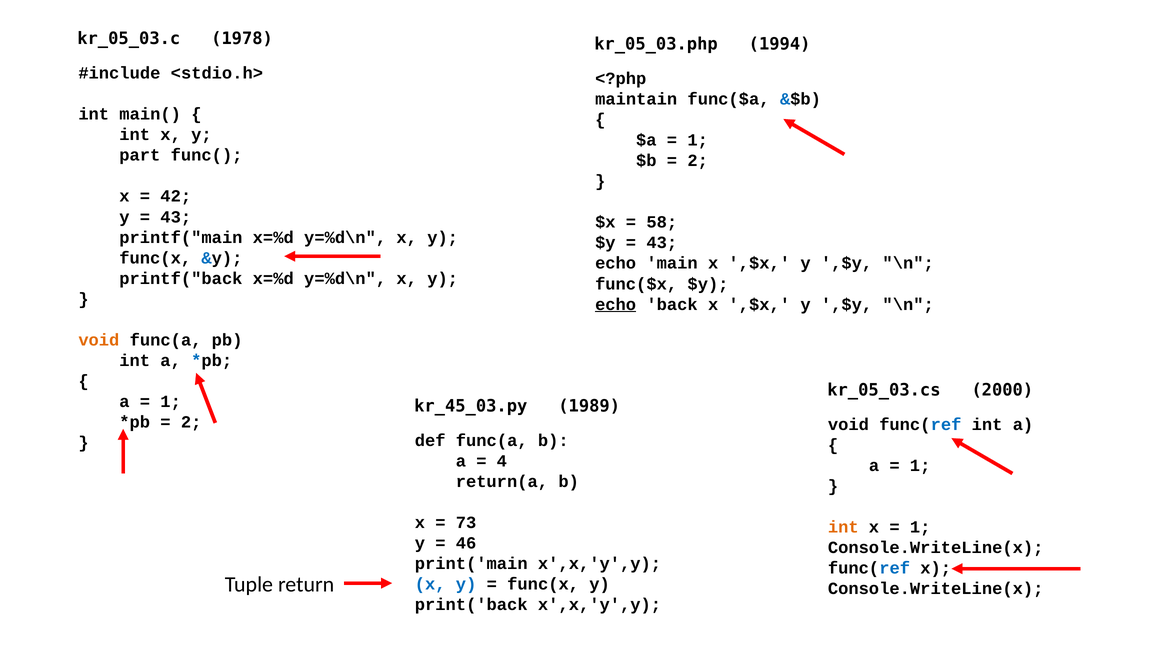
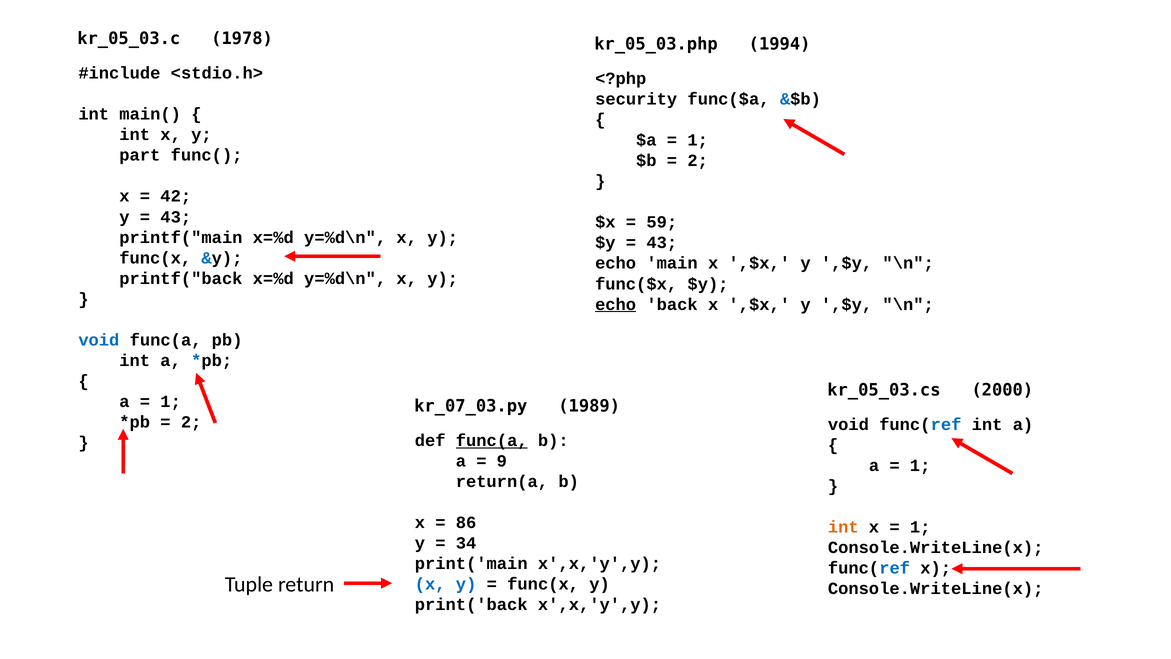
maintain: maintain -> security
58: 58 -> 59
void at (99, 340) colour: orange -> blue
kr_45_03.py: kr_45_03.py -> kr_07_03.py
func(a at (492, 440) underline: none -> present
4: 4 -> 9
73: 73 -> 86
46: 46 -> 34
